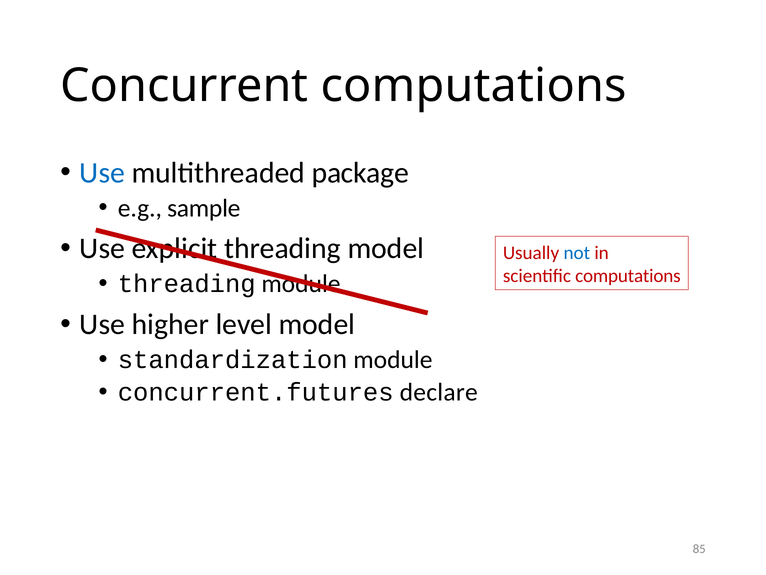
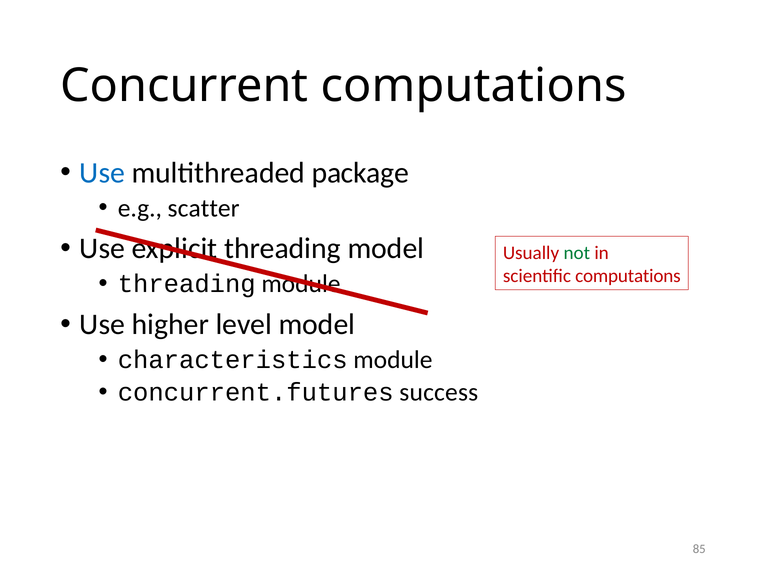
sample: sample -> scatter
not colour: blue -> green
standardization: standardization -> characteristics
declare: declare -> success
